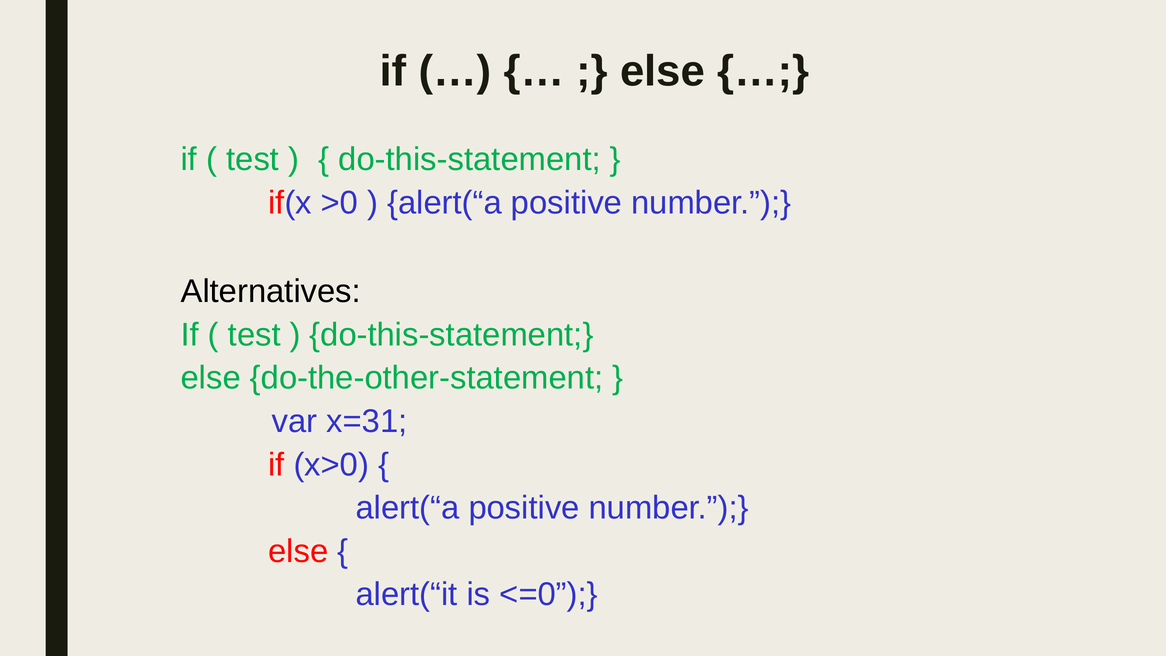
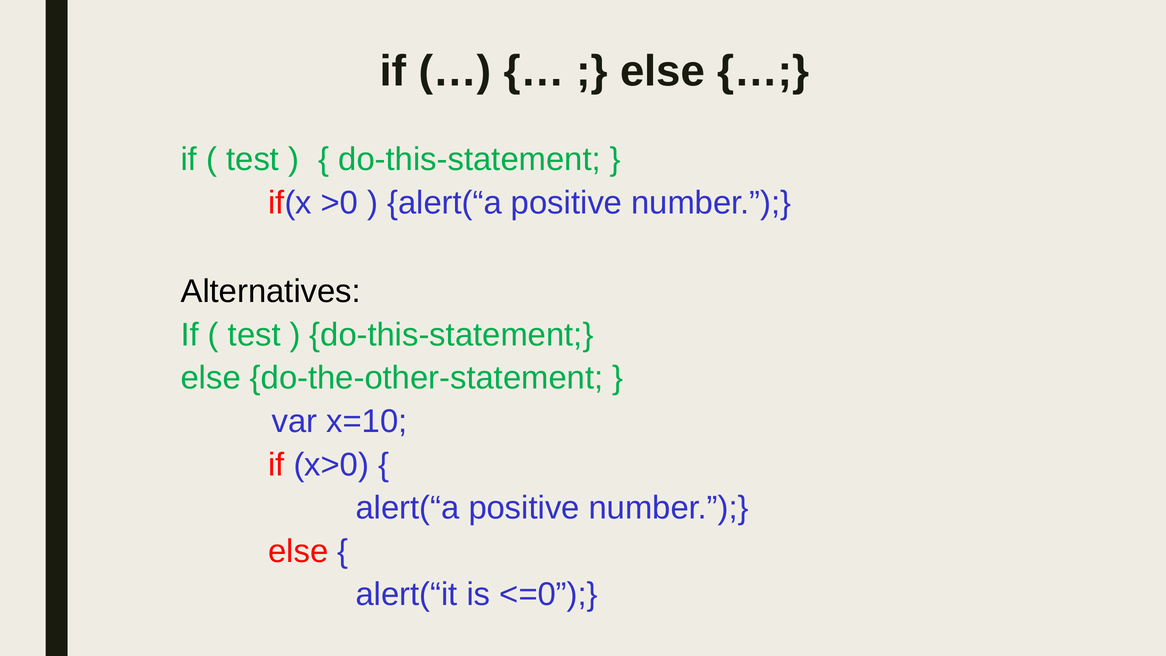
x=31: x=31 -> x=10
